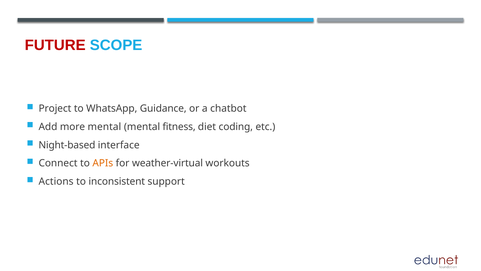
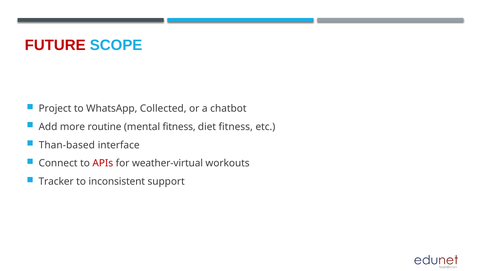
Guidance: Guidance -> Collected
more mental: mental -> routine
diet coding: coding -> fitness
Night-based: Night-based -> Than-based
APIs colour: orange -> red
Actions: Actions -> Tracker
